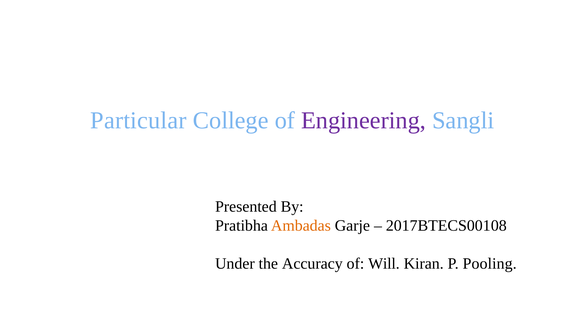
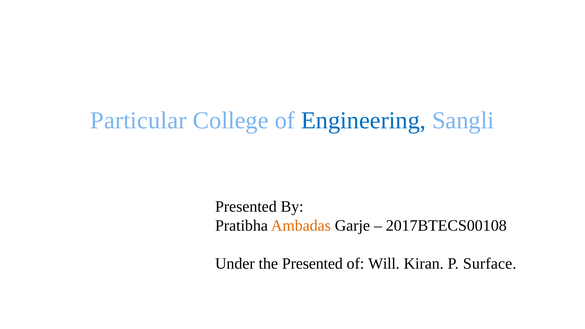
Engineering colour: purple -> blue
the Accuracy: Accuracy -> Presented
Pooling: Pooling -> Surface
